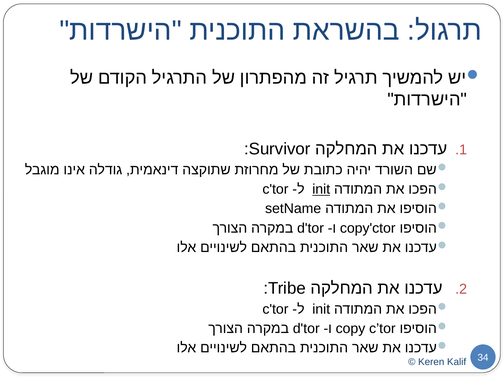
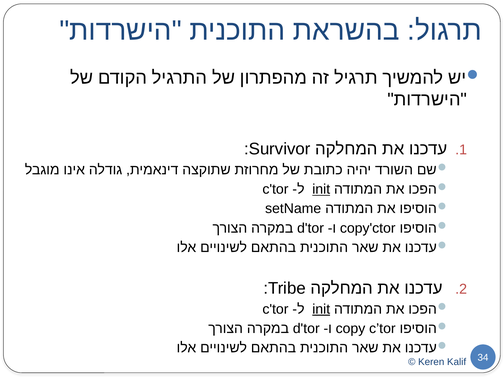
init at (321, 309) underline: none -> present
